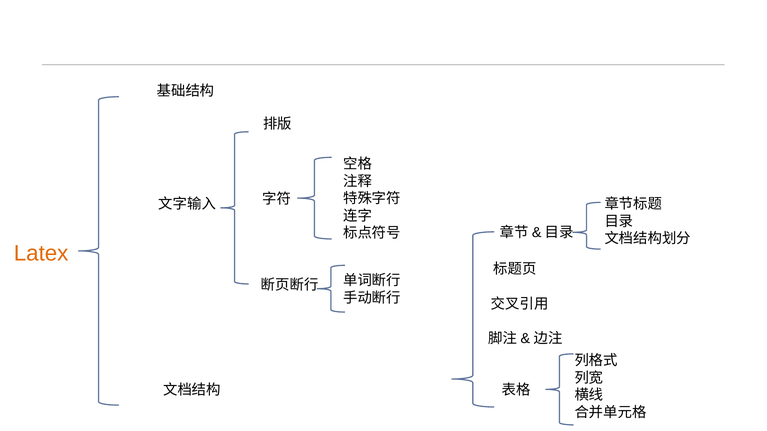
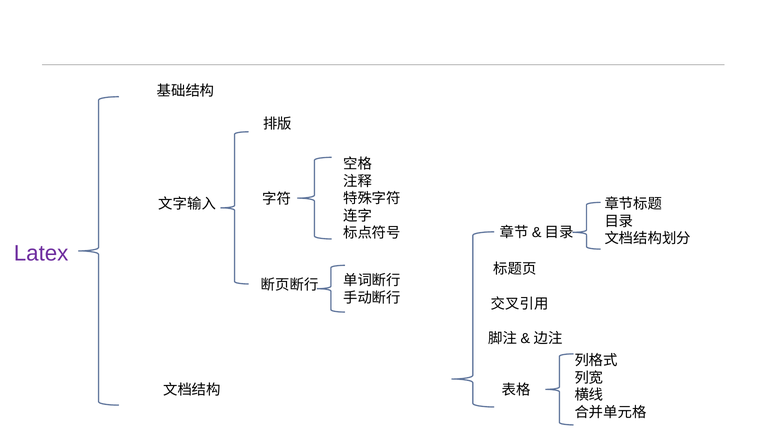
Latex colour: orange -> purple
